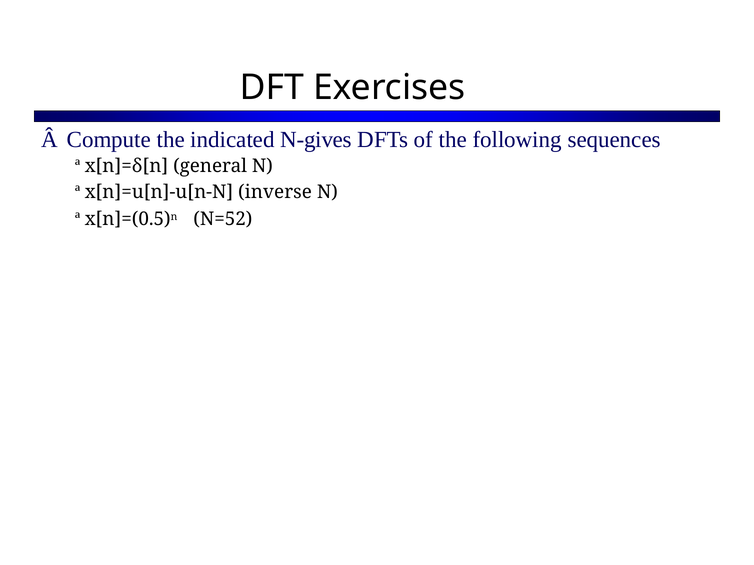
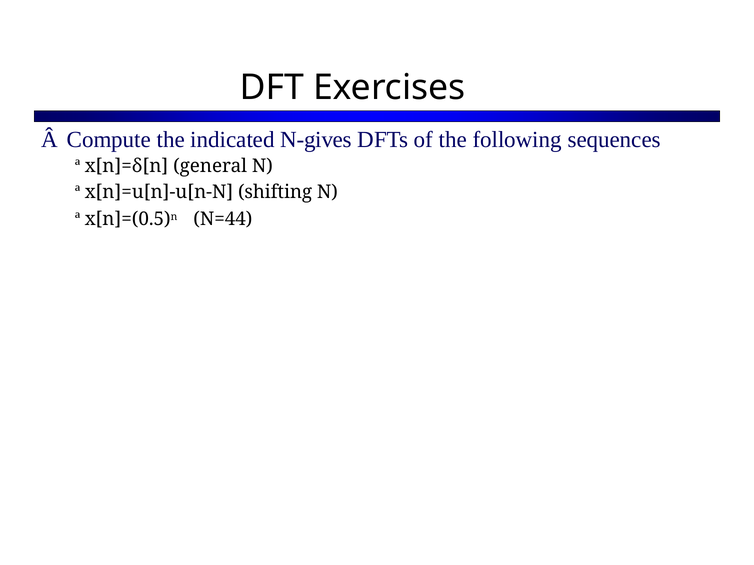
inverse: inverse -> shifting
N=52: N=52 -> N=44
